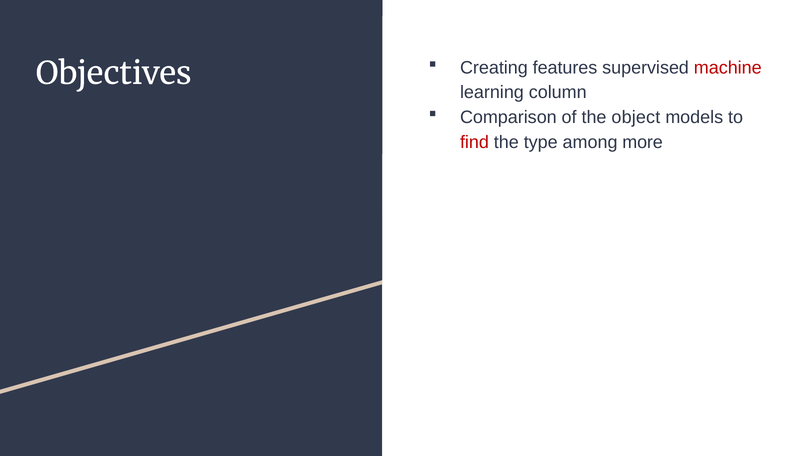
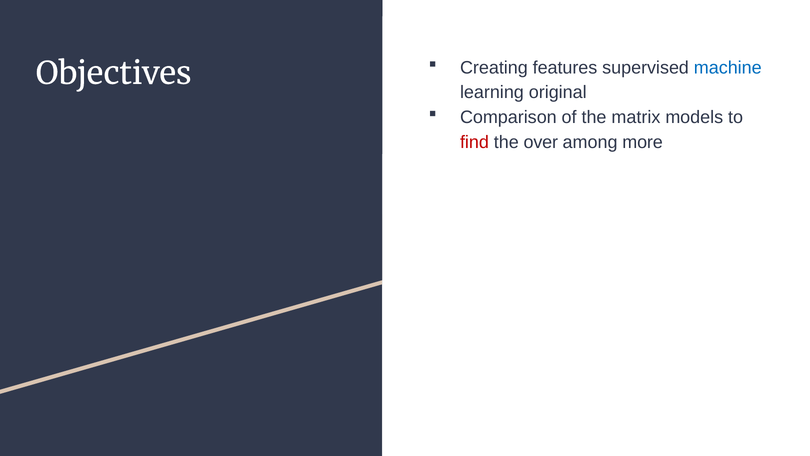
machine colour: red -> blue
column: column -> original
object: object -> matrix
type: type -> over
